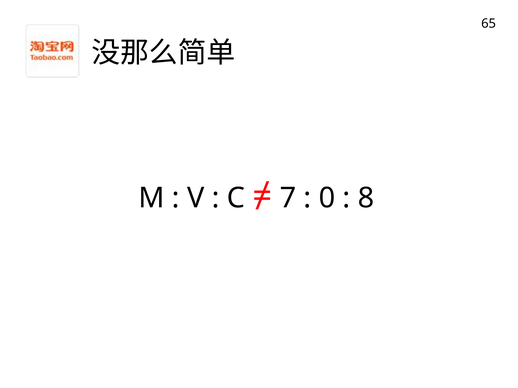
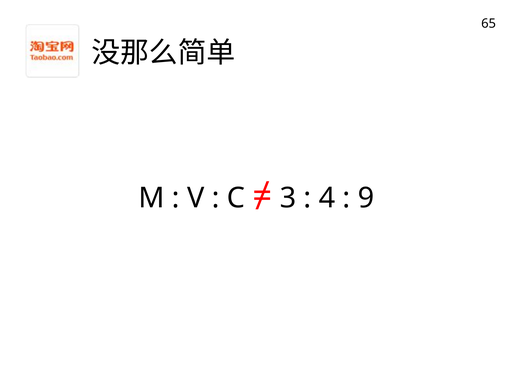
7: 7 -> 3
0: 0 -> 4
8: 8 -> 9
